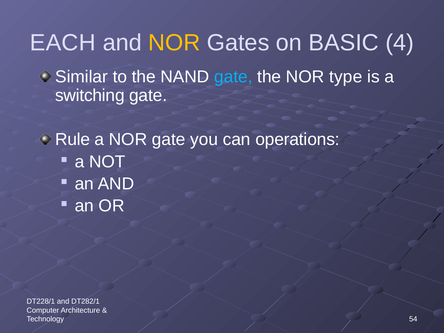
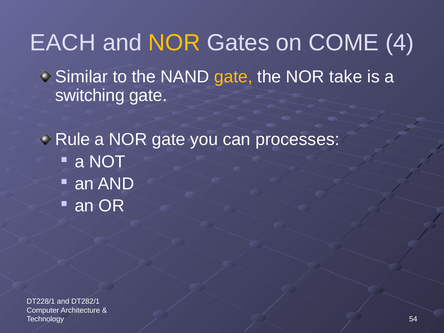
BASIC: BASIC -> COME
gate at (233, 77) colour: light blue -> yellow
type: type -> take
operations: operations -> processes
